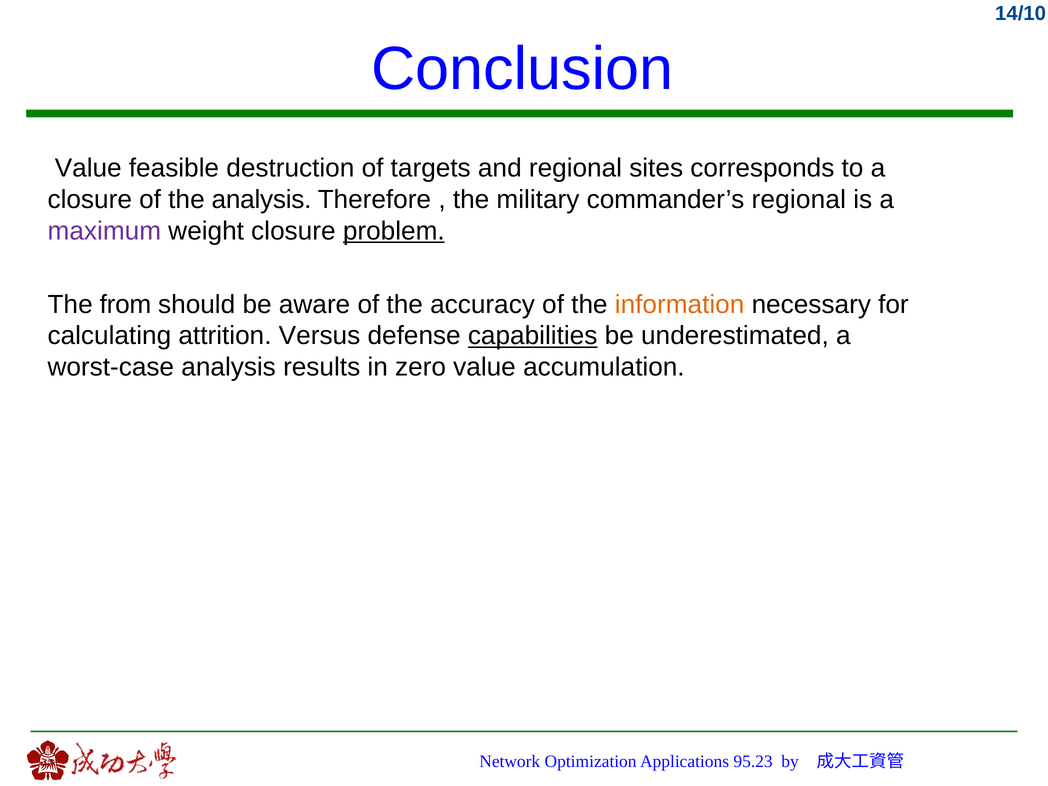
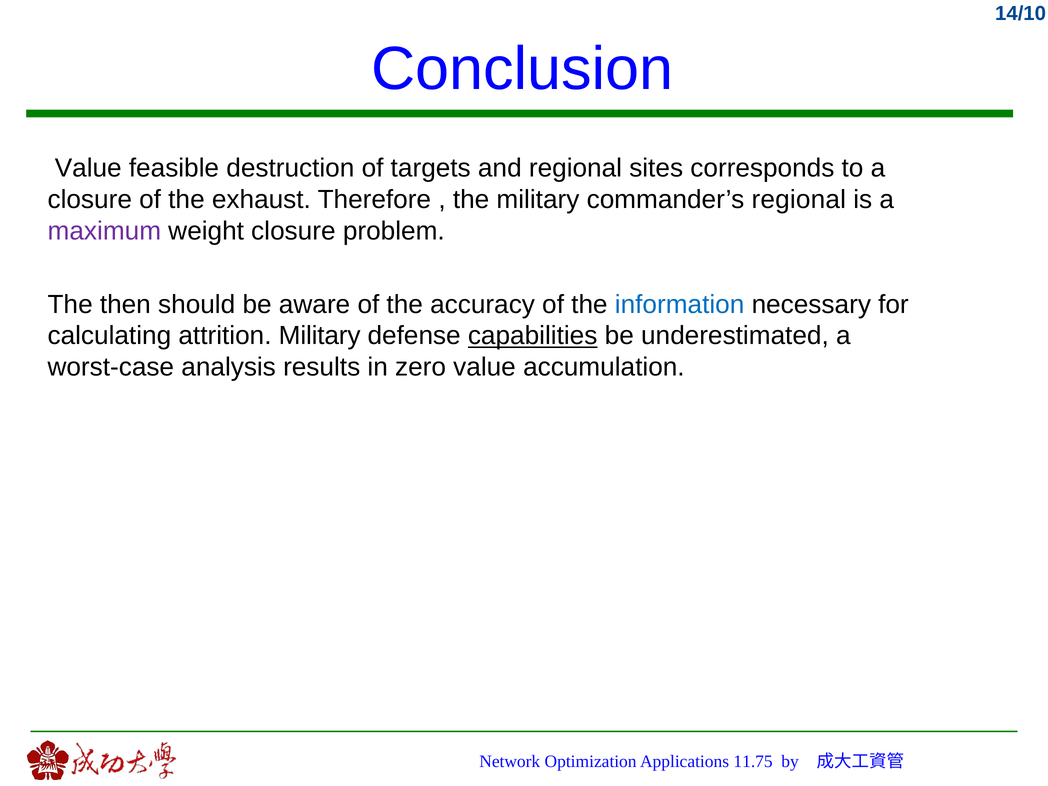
the analysis: analysis -> exhaust
problem underline: present -> none
from: from -> then
information colour: orange -> blue
attrition Versus: Versus -> Military
95.23: 95.23 -> 11.75
